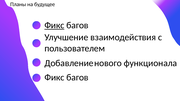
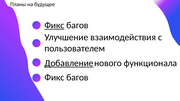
Добавление underline: none -> present
